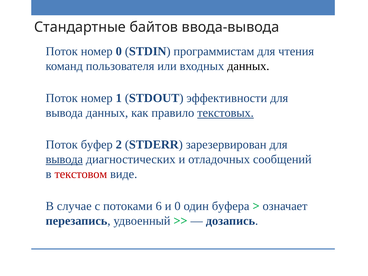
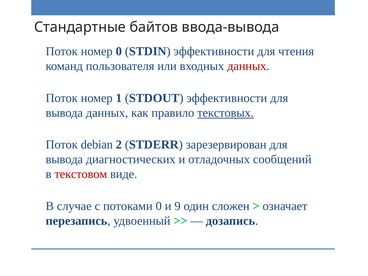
STDIN программистам: программистам -> эффективности
данных at (248, 66) colour: black -> red
буфер: буфер -> debian
вывода at (64, 159) underline: present -> none
потоками 6: 6 -> 0
и 0: 0 -> 9
буфера: буфера -> сложен
